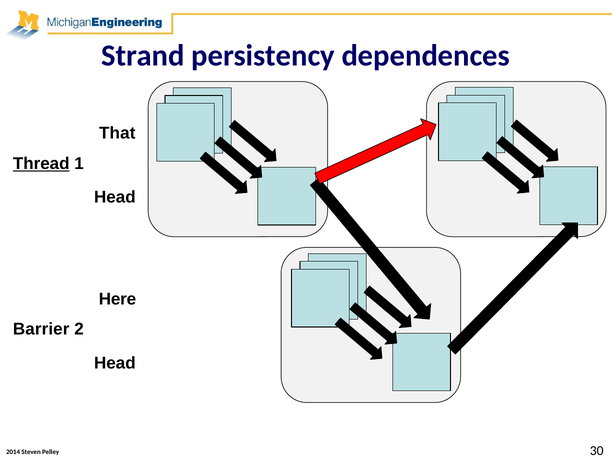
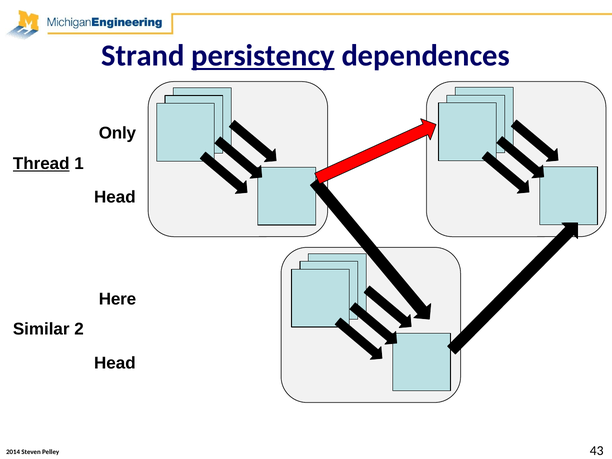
persistency underline: none -> present
That: That -> Only
Barrier: Barrier -> Similar
30: 30 -> 43
